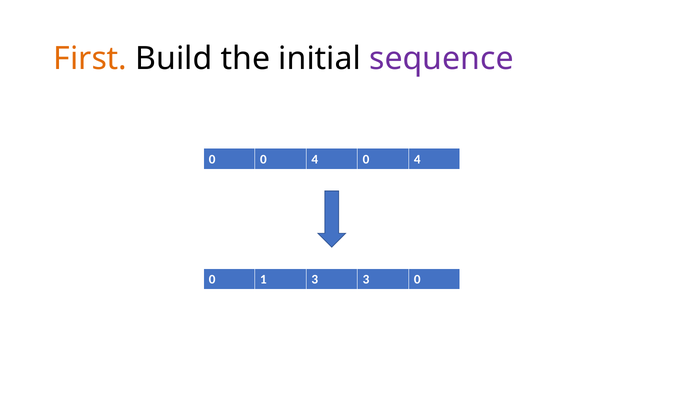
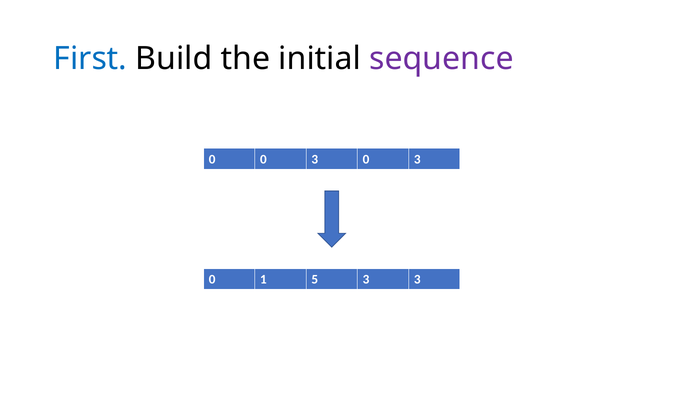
First colour: orange -> blue
0 0 4: 4 -> 3
4 at (417, 159): 4 -> 3
1 3: 3 -> 5
3 0: 0 -> 3
